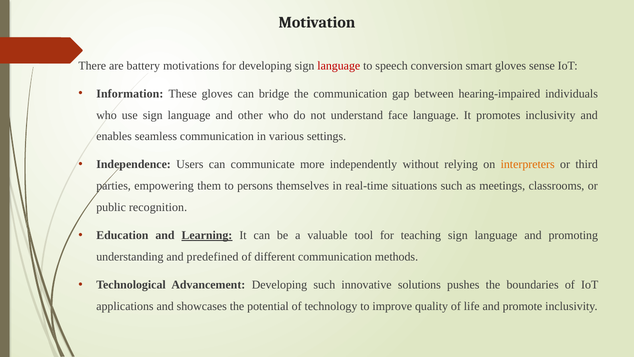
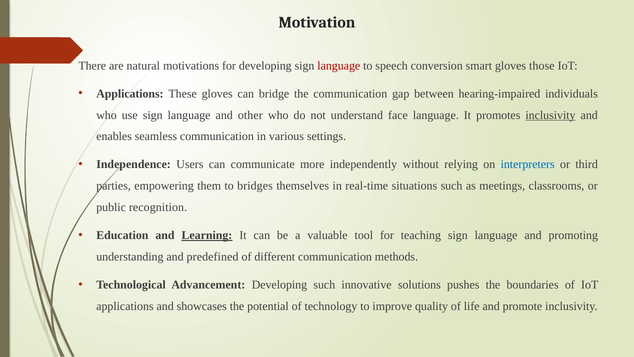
battery: battery -> natural
sense: sense -> those
Information at (130, 94): Information -> Applications
inclusivity at (550, 115) underline: none -> present
interpreters colour: orange -> blue
persons: persons -> bridges
